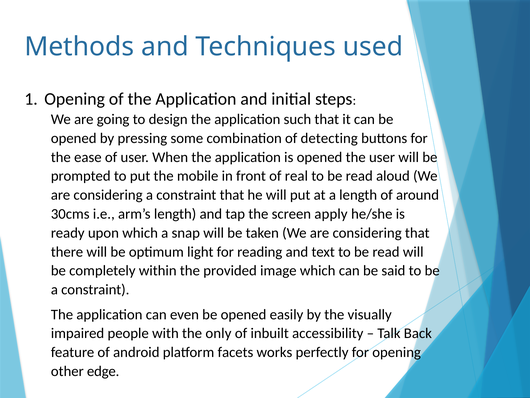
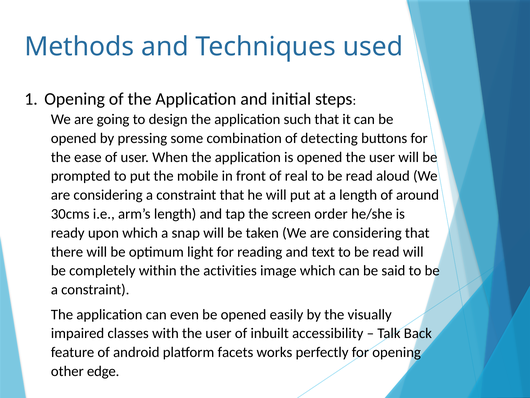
apply: apply -> order
provided: provided -> activities
people: people -> classes
with the only: only -> user
